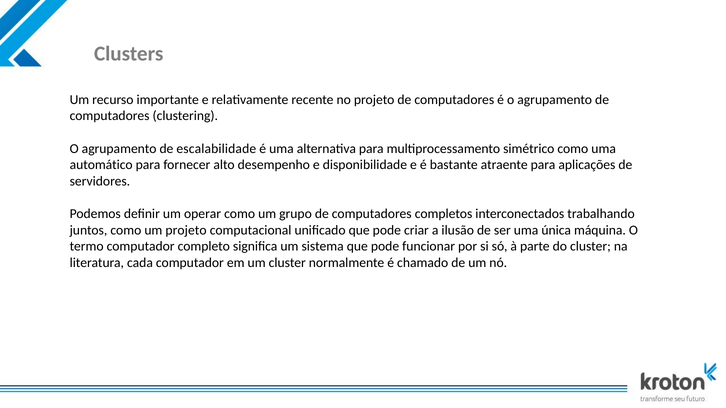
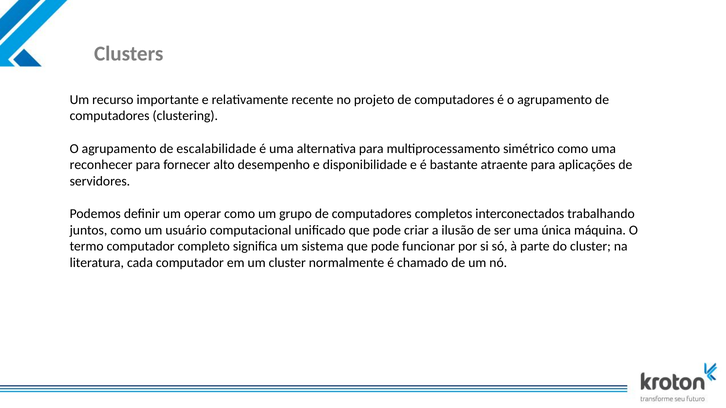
automático: automático -> reconhecer
um projeto: projeto -> usuário
